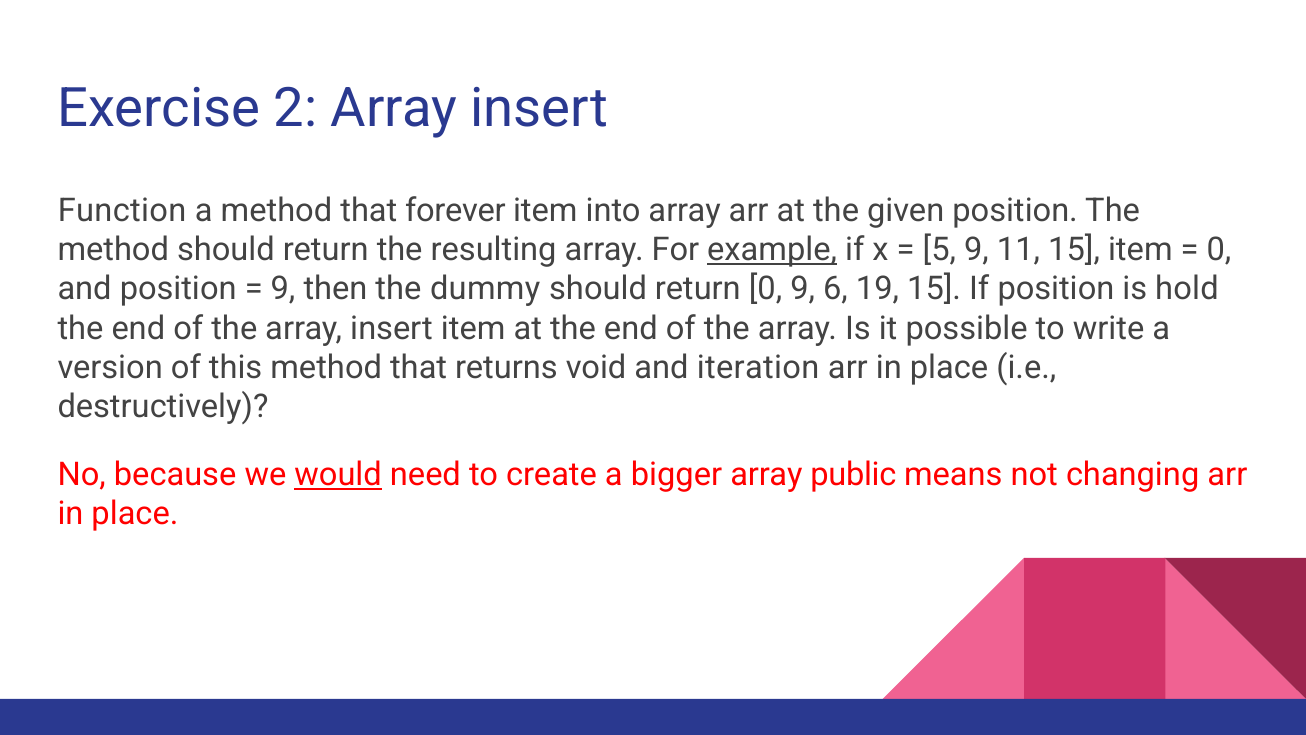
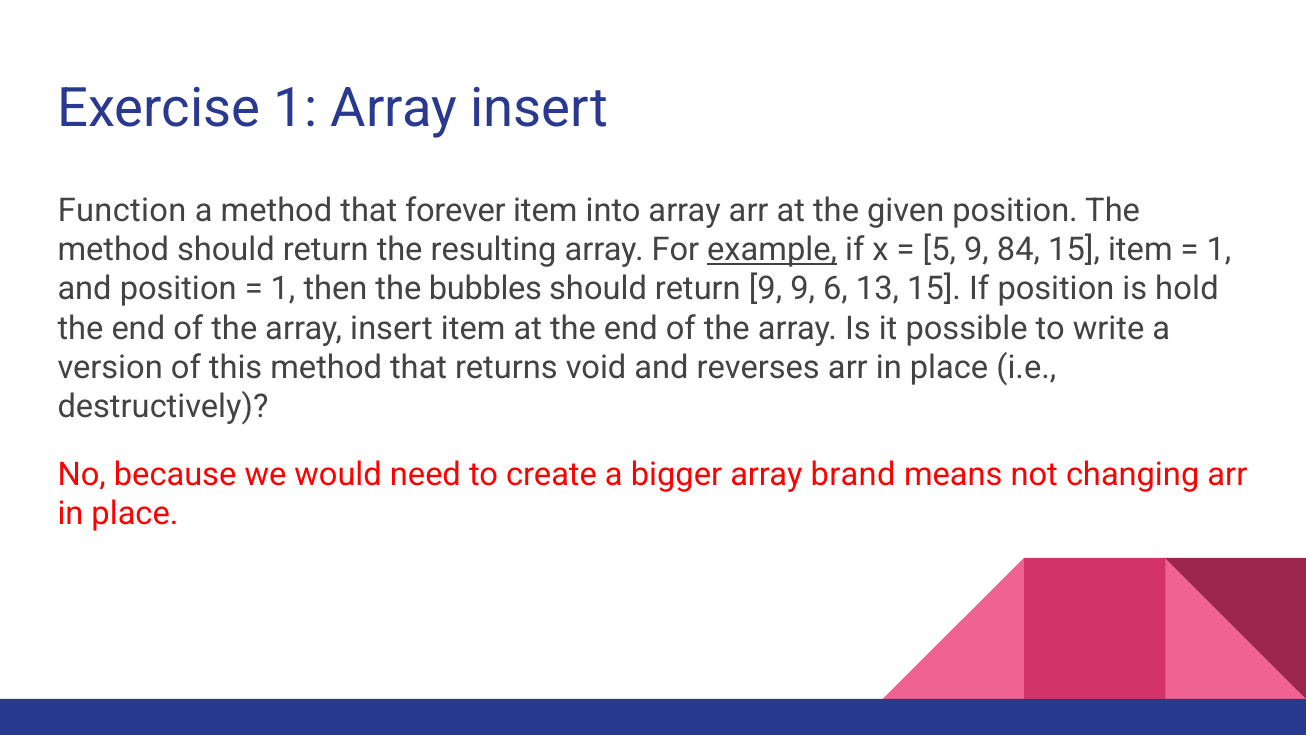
Exercise 2: 2 -> 1
11: 11 -> 84
0 at (1219, 250): 0 -> 1
9 at (283, 289): 9 -> 1
dummy: dummy -> bubbles
return 0: 0 -> 9
19: 19 -> 13
iteration: iteration -> reverses
would underline: present -> none
public: public -> brand
